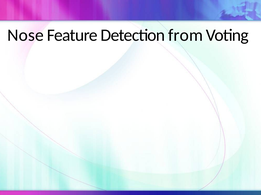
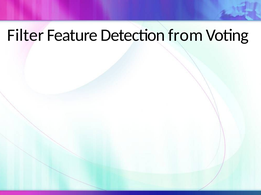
Nose: Nose -> Filter
